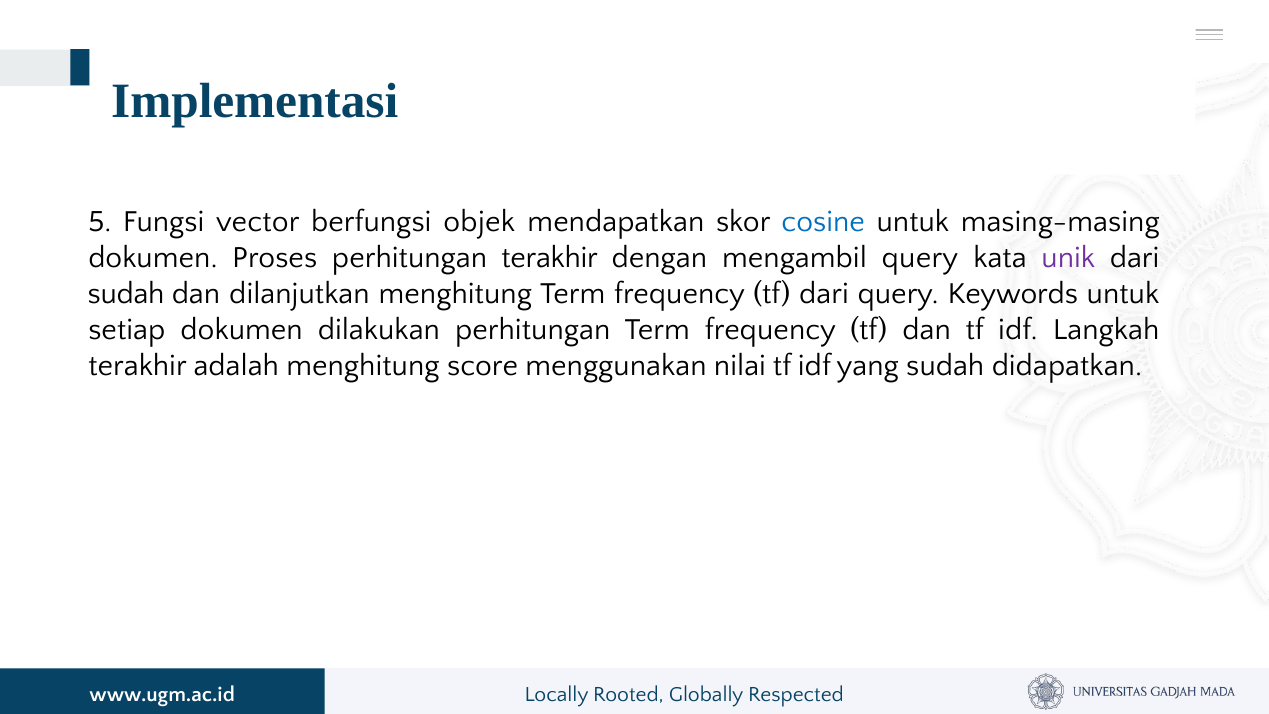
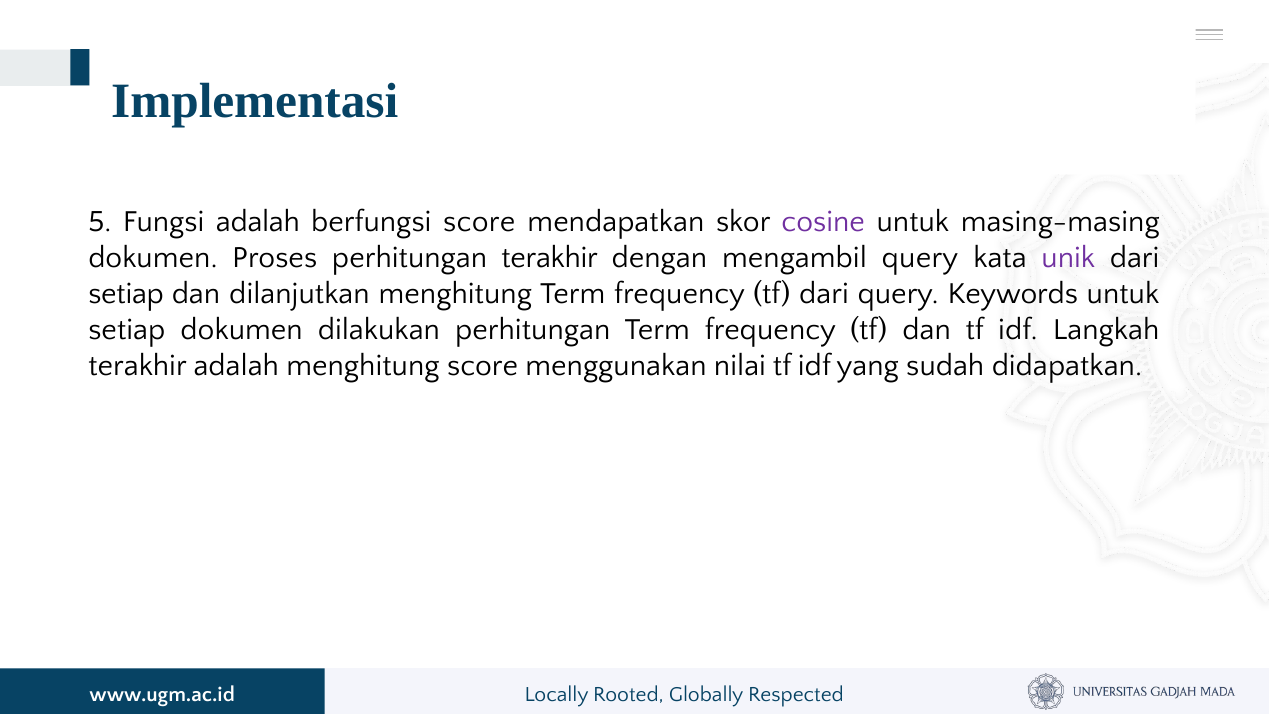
Fungsi vector: vector -> adalah
berfungsi objek: objek -> score
cosine colour: blue -> purple
sudah at (126, 294): sudah -> setiap
